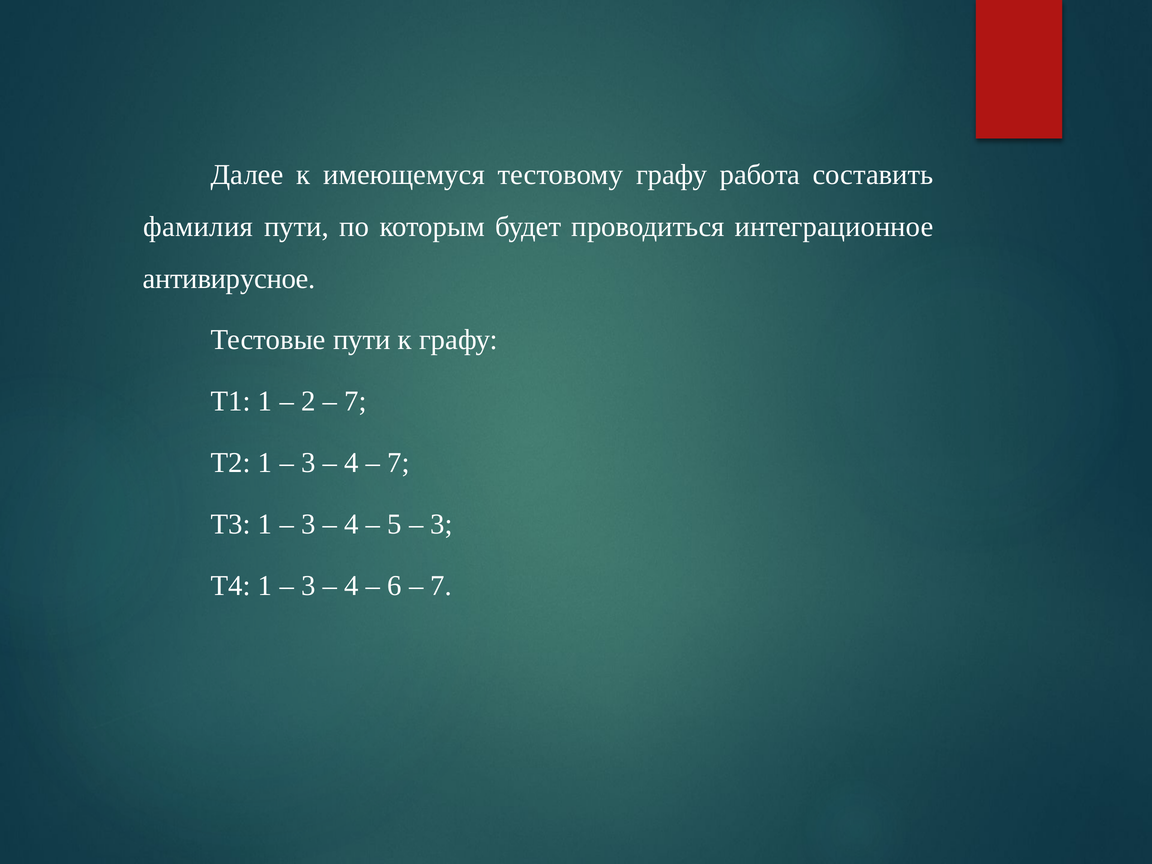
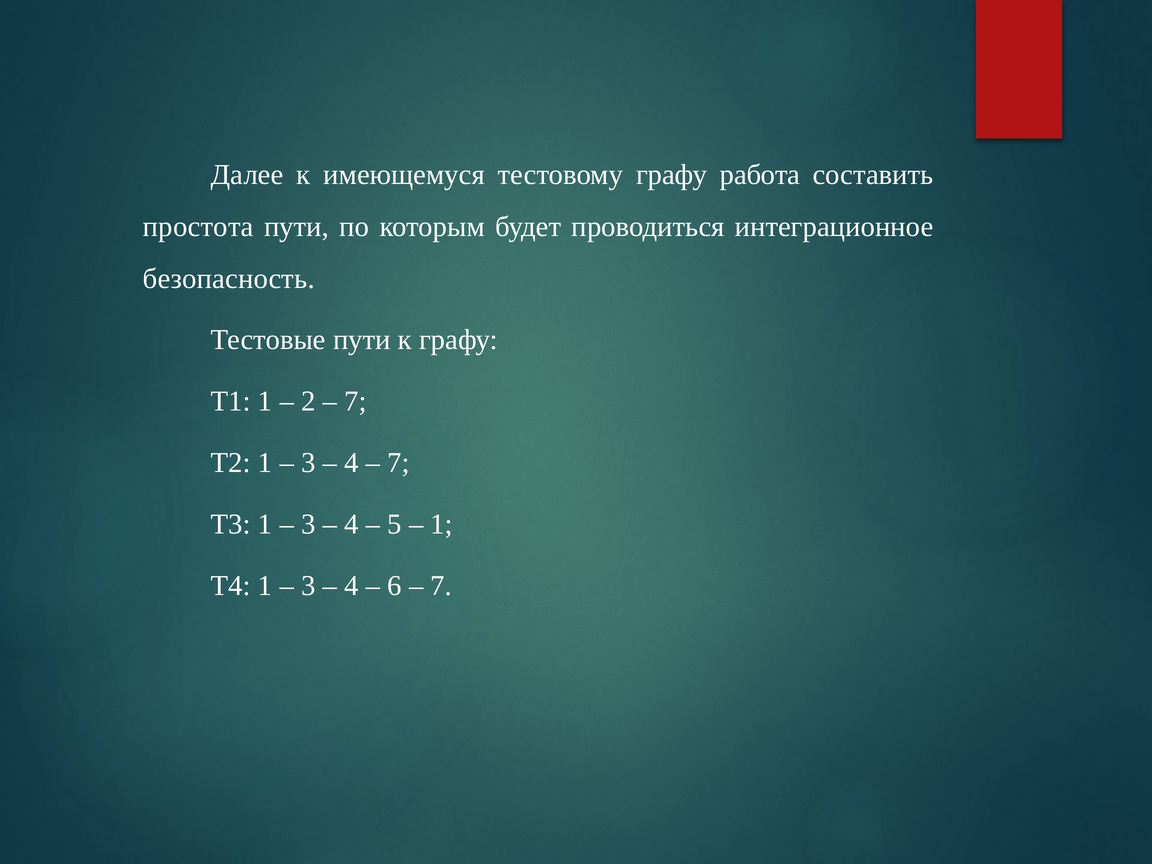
фамилия: фамилия -> простота
антивирусное: антивирусное -> безопасность
3 at (442, 524): 3 -> 1
